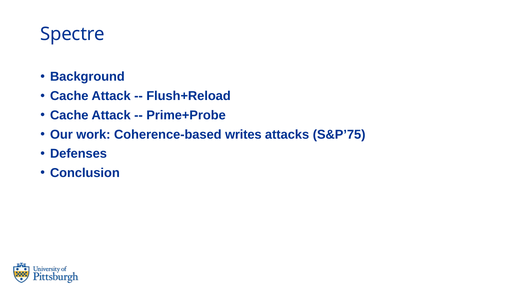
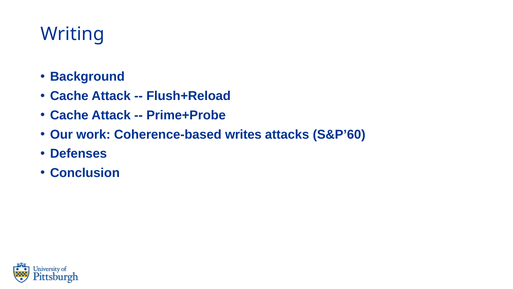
Spectre: Spectre -> Writing
S&P’75: S&P’75 -> S&P’60
